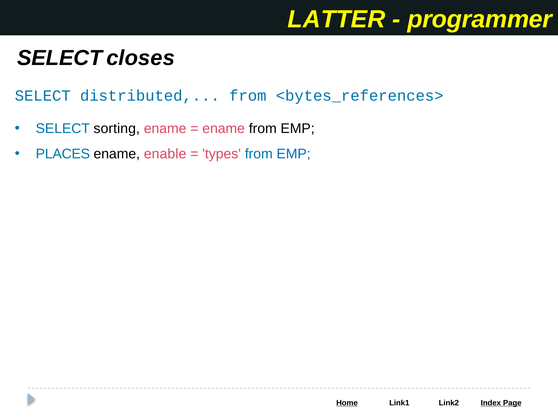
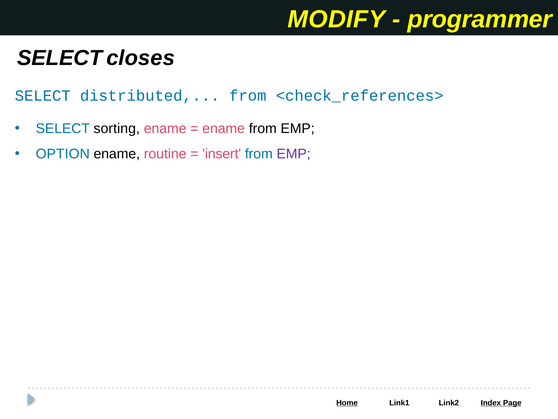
LATTER: LATTER -> MODIFY
<bytes_references>: <bytes_references> -> <check_references>
PLACES: PLACES -> OPTION
enable: enable -> routine
types: types -> insert
EMP at (294, 154) colour: blue -> purple
